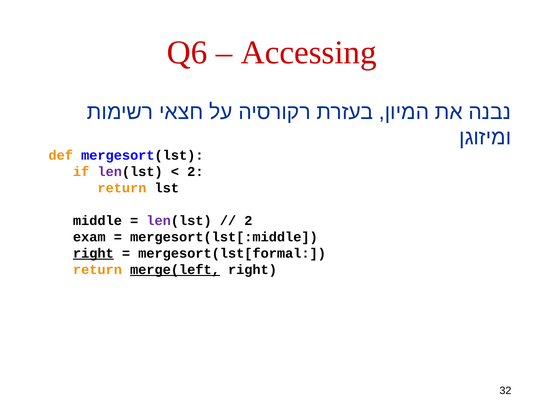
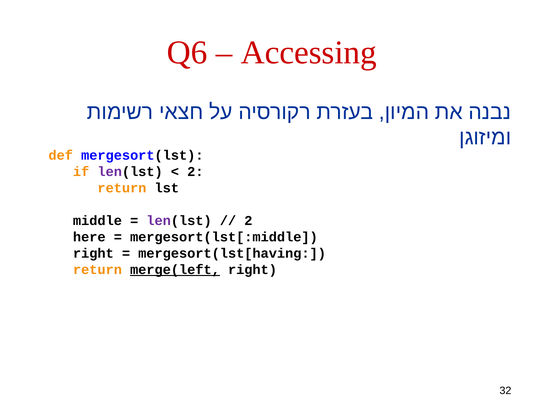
exam: exam -> here
right at (93, 253) underline: present -> none
mergesort(lst[formal: mergesort(lst[formal -> mergesort(lst[having
